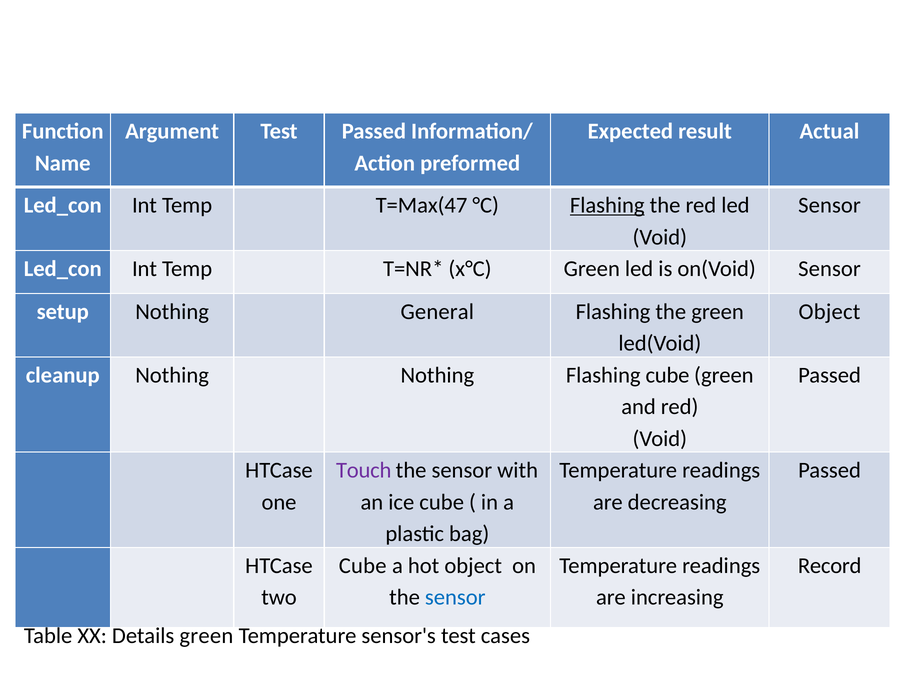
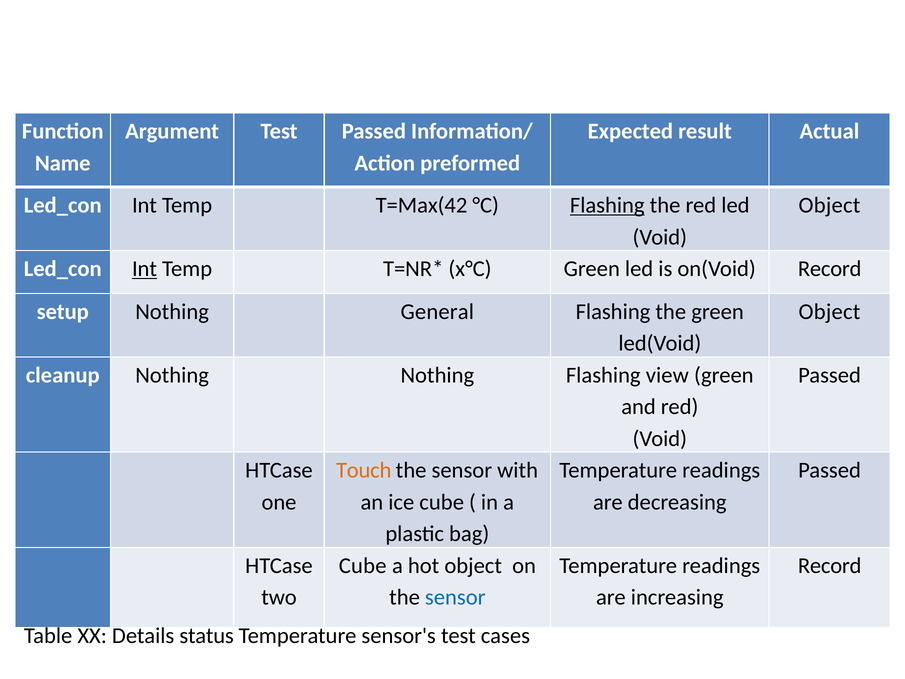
T=Max(47: T=Max(47 -> T=Max(42
Sensor at (830, 205): Sensor -> Object
Int at (144, 269) underline: none -> present
on(Void Sensor: Sensor -> Record
Flashing cube: cube -> view
Touch colour: purple -> orange
Details green: green -> status
